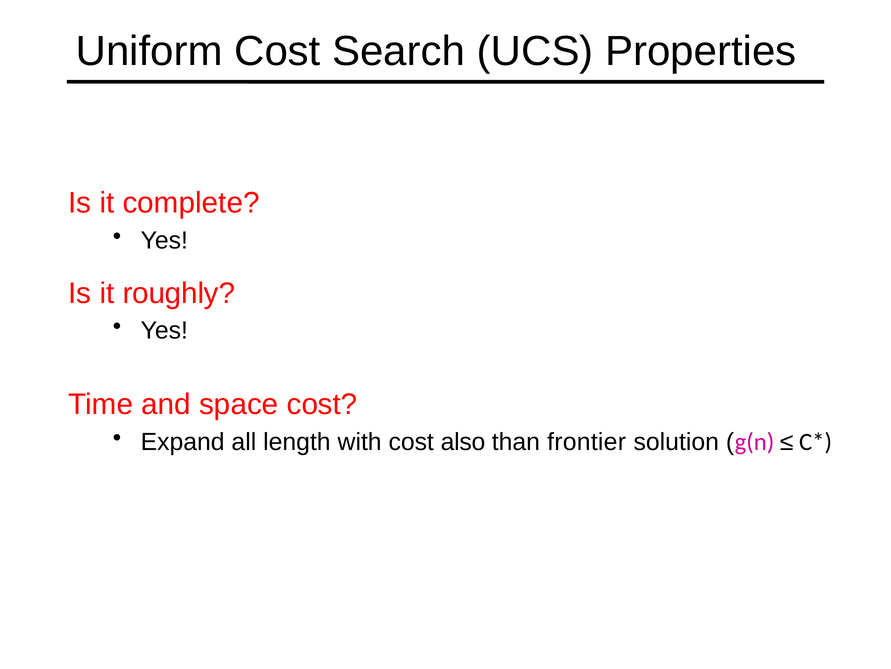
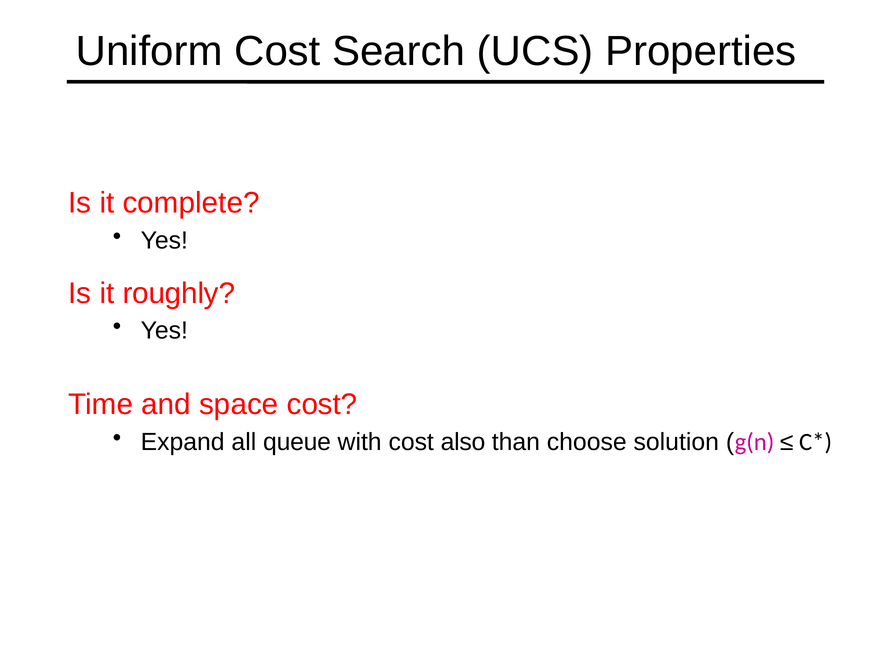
length: length -> queue
frontier: frontier -> choose
